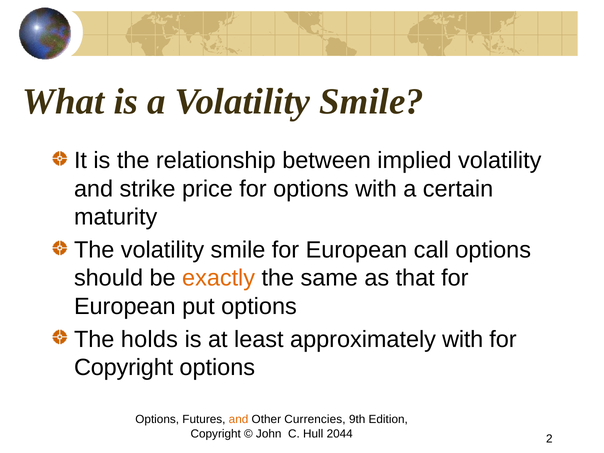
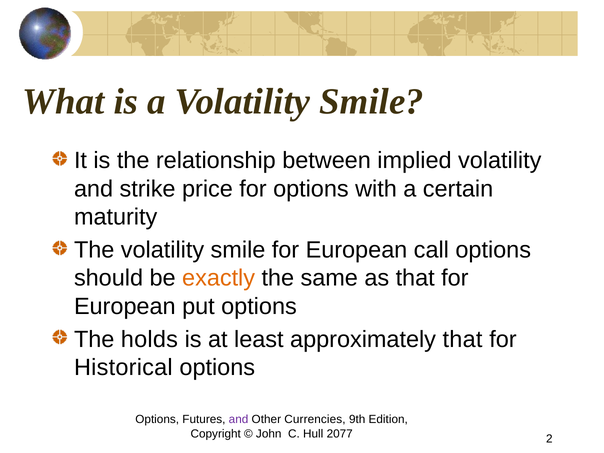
approximately with: with -> that
Copyright at (124, 367): Copyright -> Historical
and at (239, 420) colour: orange -> purple
2044: 2044 -> 2077
